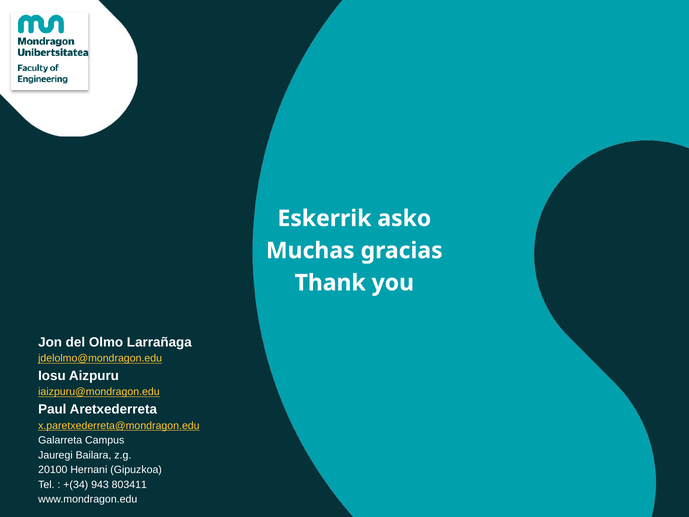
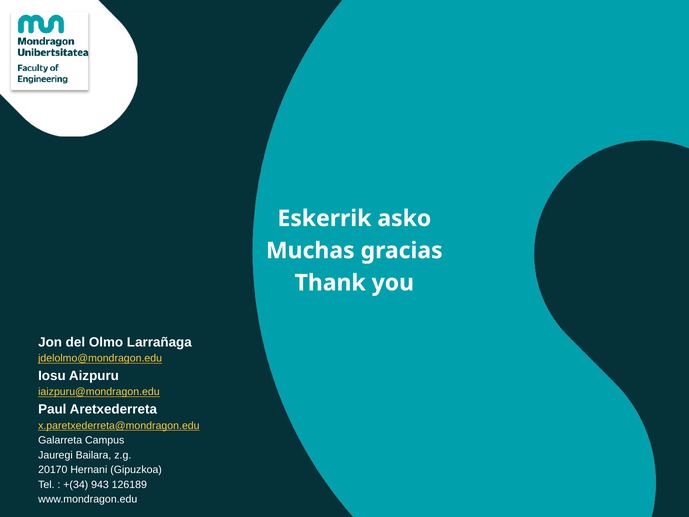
20100: 20100 -> 20170
803411: 803411 -> 126189
